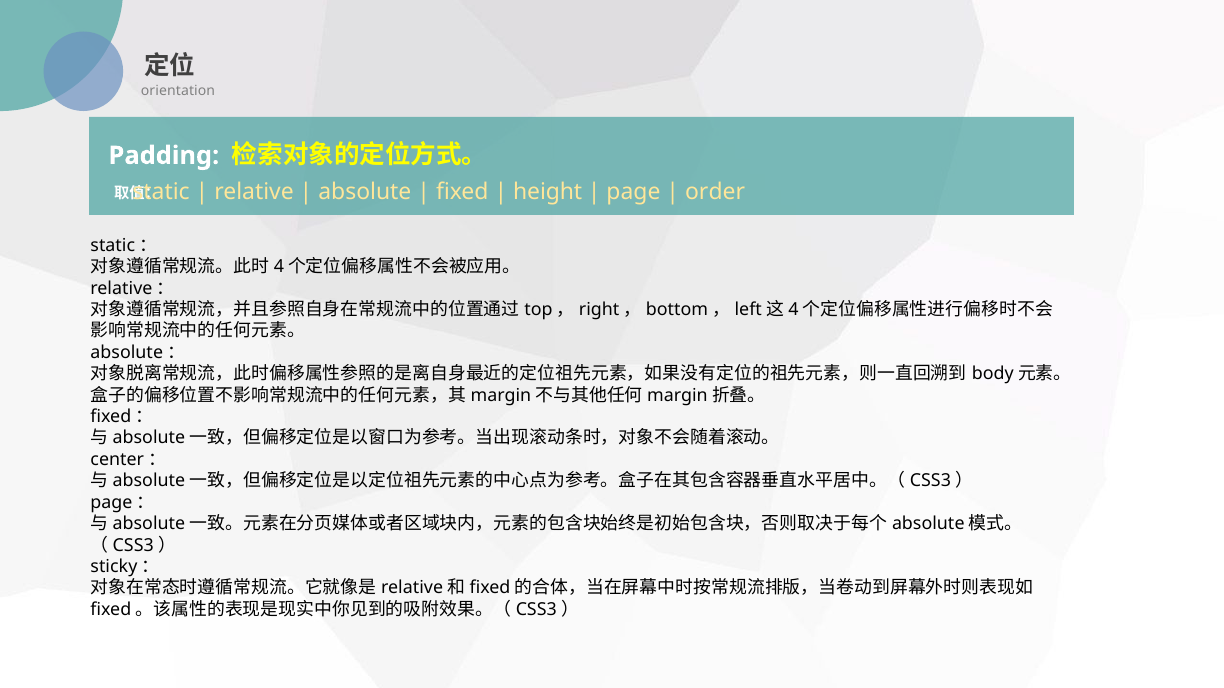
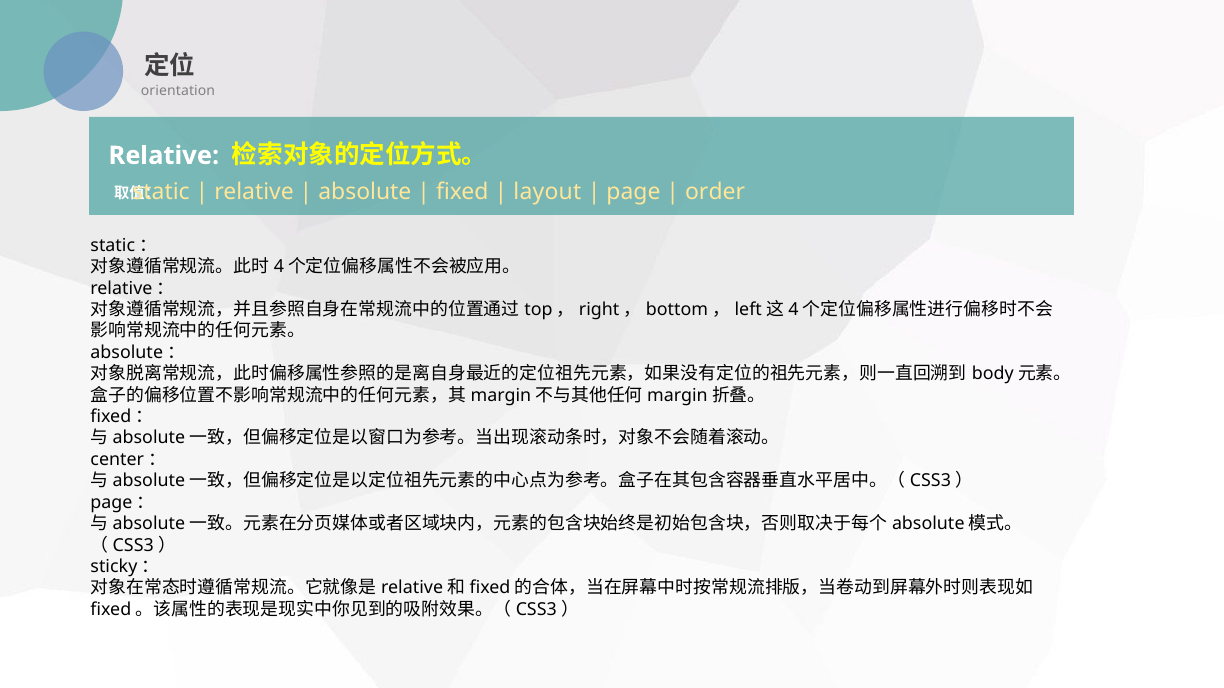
Padding at (164, 156): Padding -> Relative
height: height -> layout
